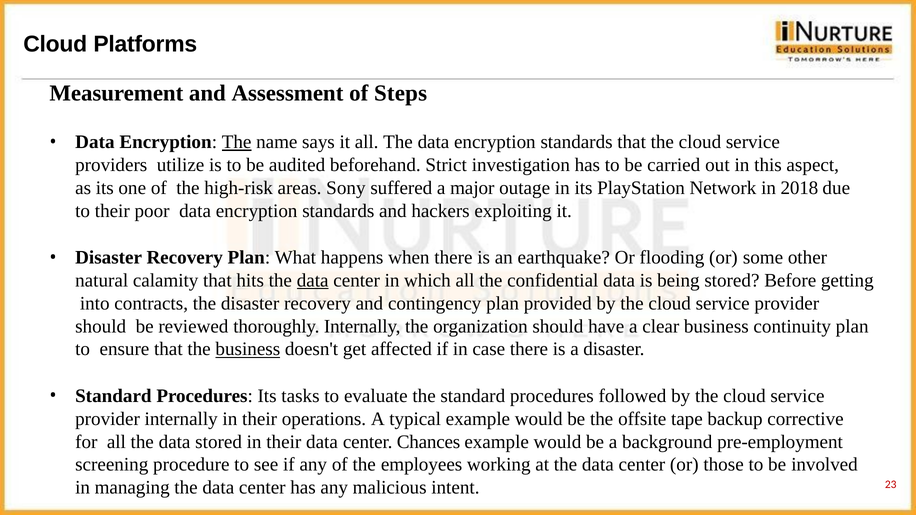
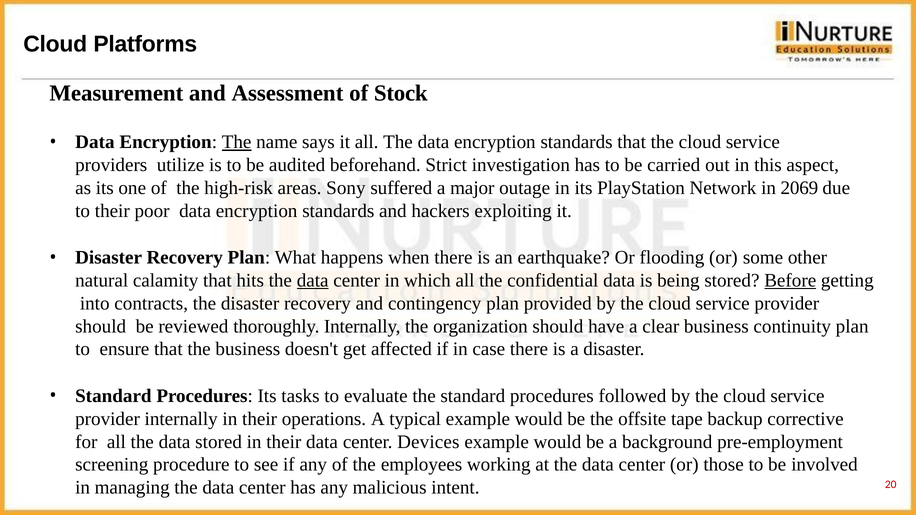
Steps: Steps -> Stock
2018: 2018 -> 2069
Before underline: none -> present
business at (248, 349) underline: present -> none
Chances: Chances -> Devices
23: 23 -> 20
